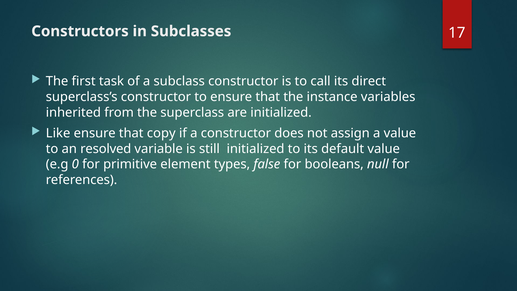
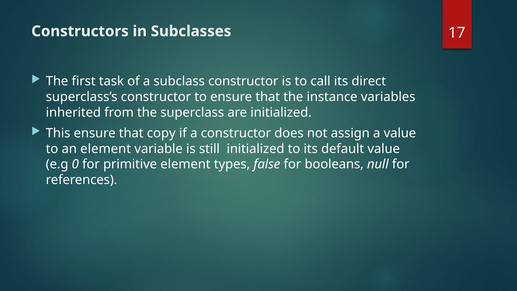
Like: Like -> This
an resolved: resolved -> element
